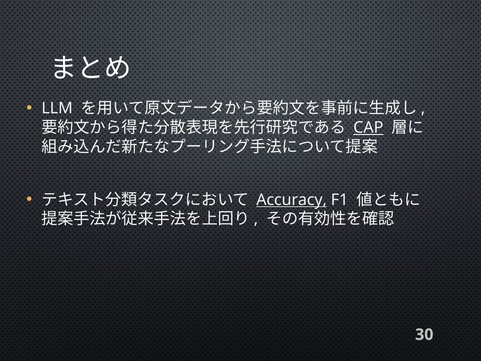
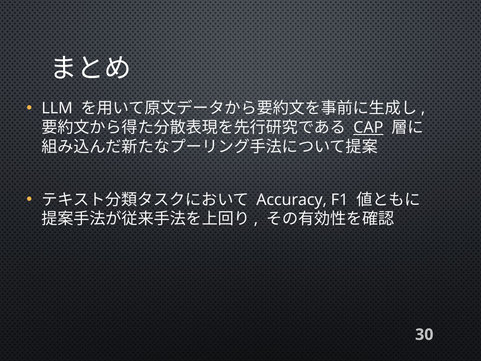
Accuracy underline: present -> none
